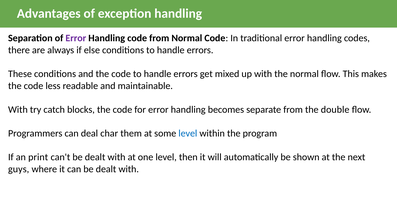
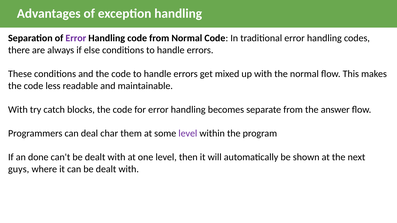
double: double -> answer
level at (188, 134) colour: blue -> purple
print: print -> done
